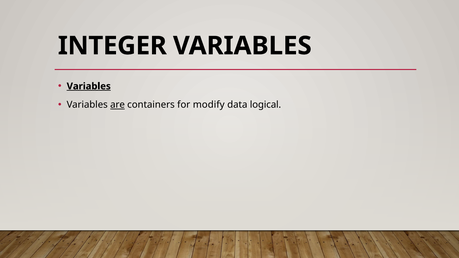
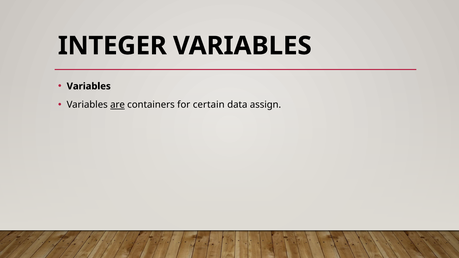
Variables at (89, 86) underline: present -> none
modify: modify -> certain
logical: logical -> assign
